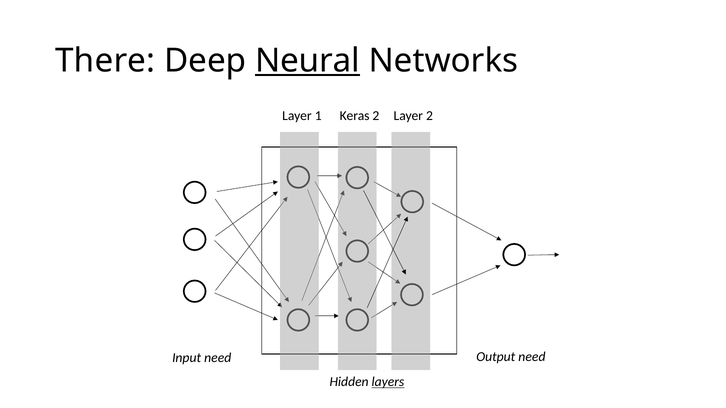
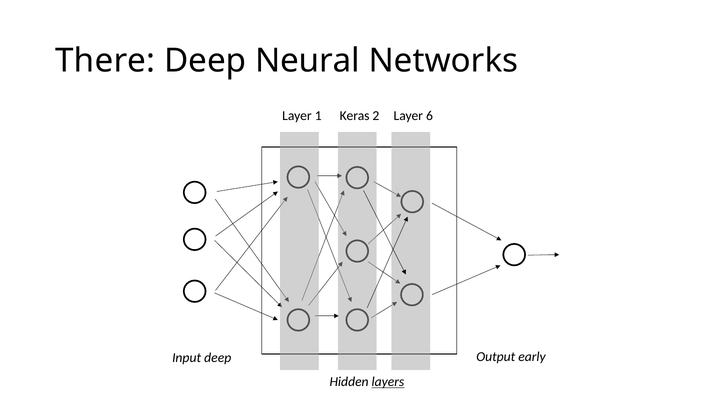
Neural underline: present -> none
Layer 2: 2 -> 6
Output need: need -> early
Input need: need -> deep
